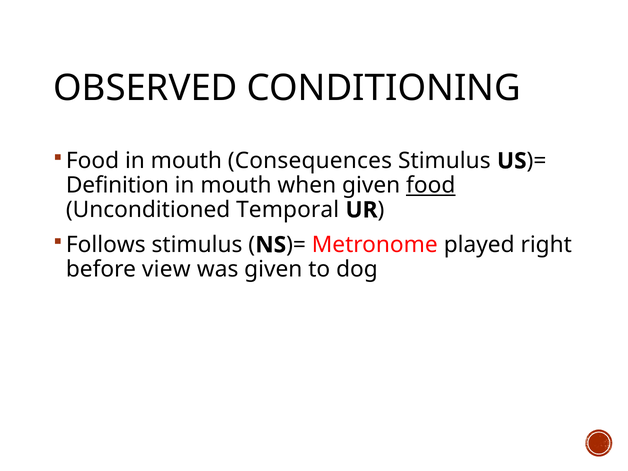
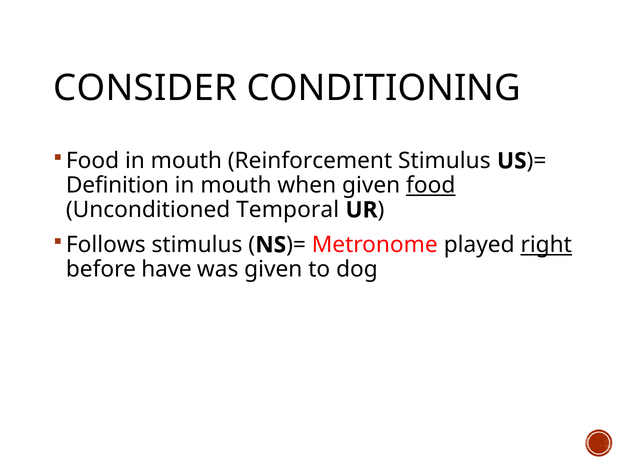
OBSERVED: OBSERVED -> CONSIDER
Consequences: Consequences -> Reinforcement
right underline: none -> present
view: view -> have
